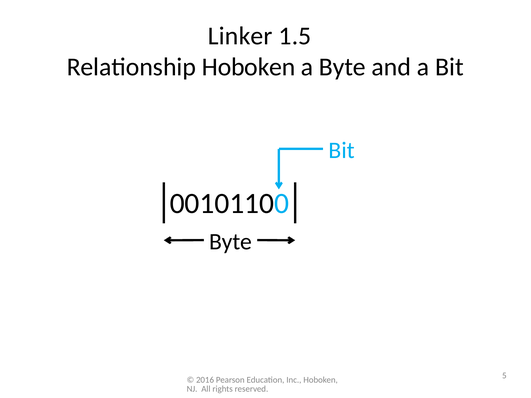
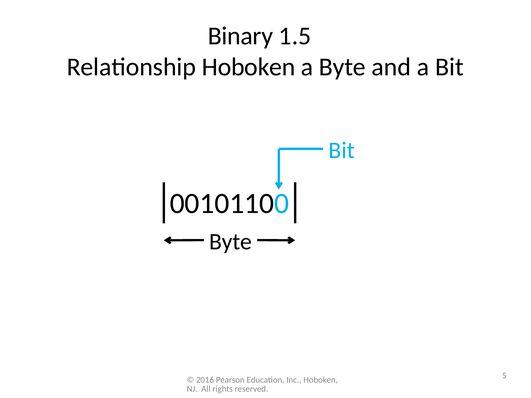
Linker: Linker -> Binary
